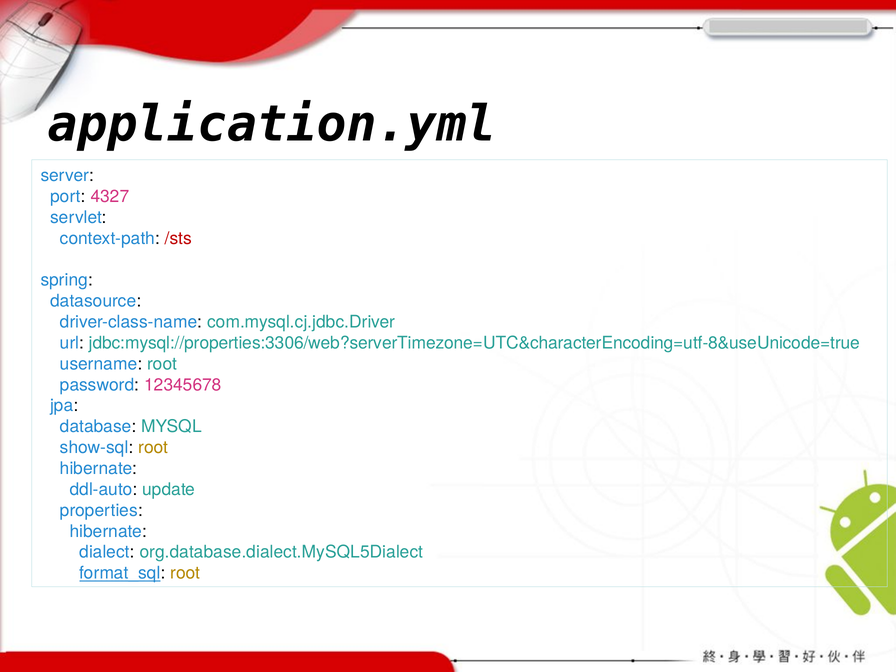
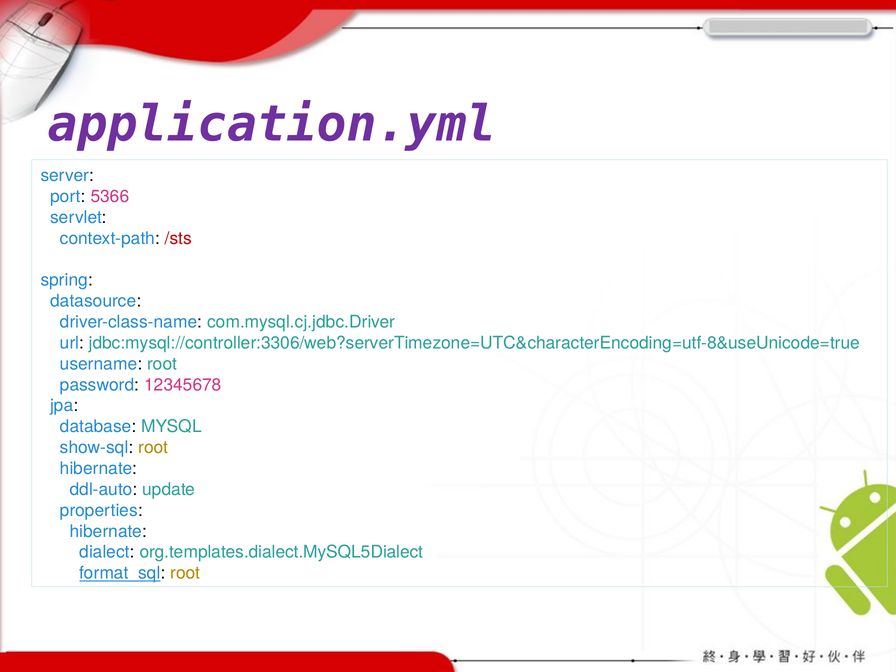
application.yml colour: black -> purple
4327: 4327 -> 5366
jdbc:mysql://properties:3306/web?serverTimezone=UTC&characterEncoding=utf-8&useUnicode=true: jdbc:mysql://properties:3306/web?serverTimezone=UTC&characterEncoding=utf-8&useUnicode=true -> jdbc:mysql://controller:3306/web?serverTimezone=UTC&characterEncoding=utf-8&useUnicode=true
org.database.dialect.MySQL5Dialect: org.database.dialect.MySQL5Dialect -> org.templates.dialect.MySQL5Dialect
